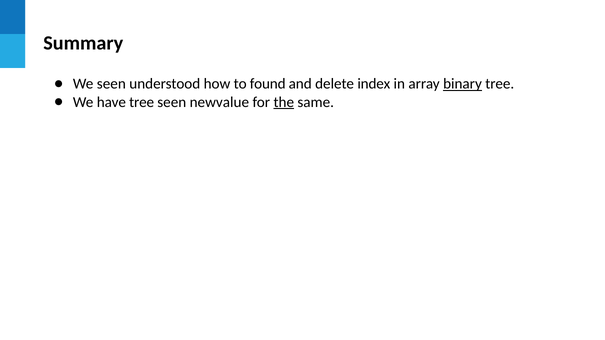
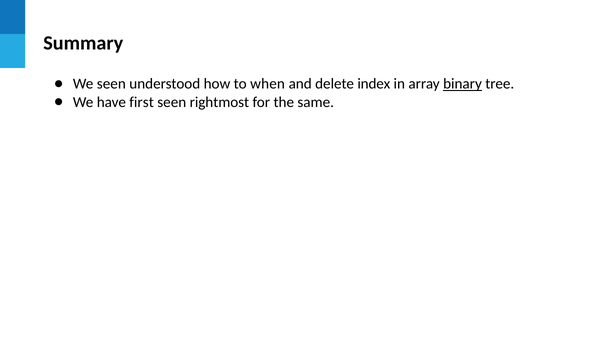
found: found -> when
have tree: tree -> first
newvalue: newvalue -> rightmost
the underline: present -> none
